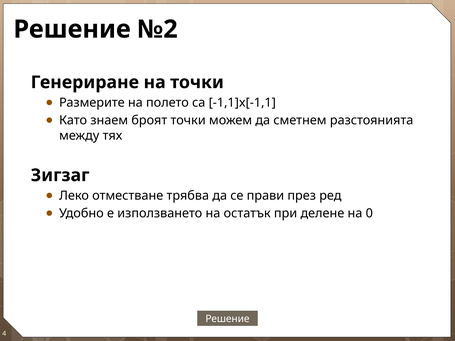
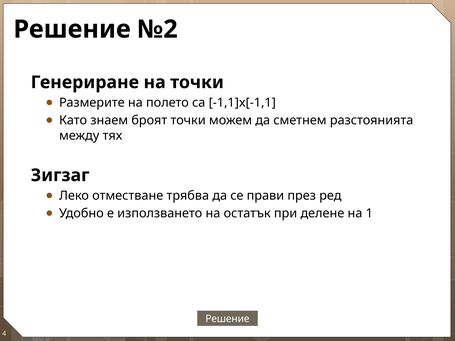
0: 0 -> 1
